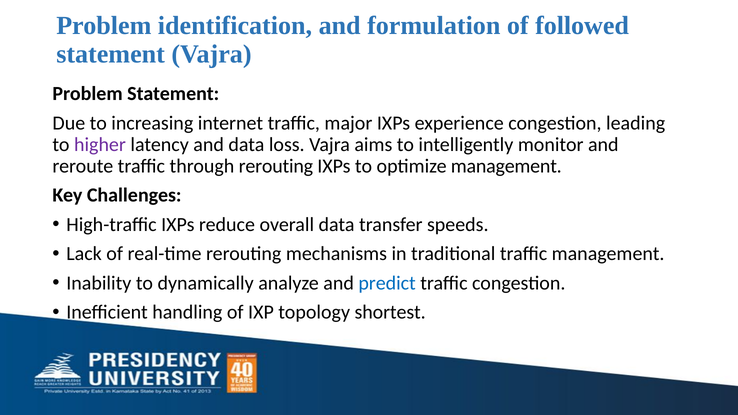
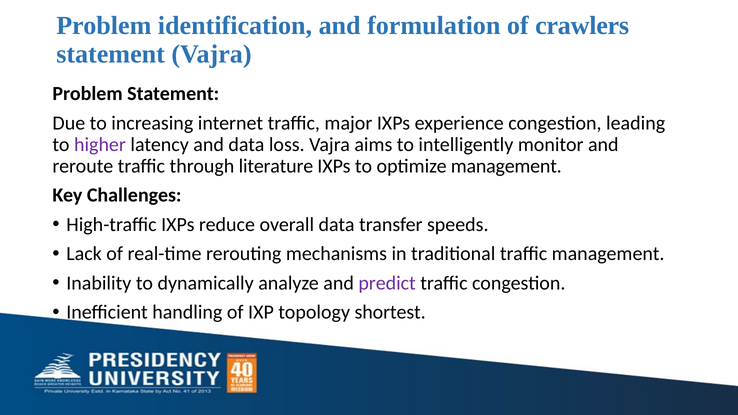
followed: followed -> crawlers
through rerouting: rerouting -> literature
predict colour: blue -> purple
